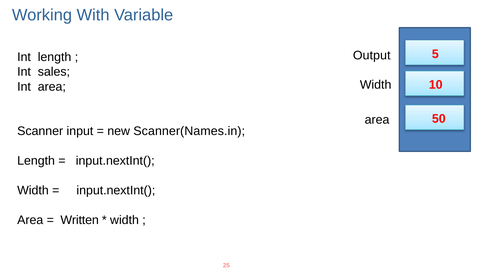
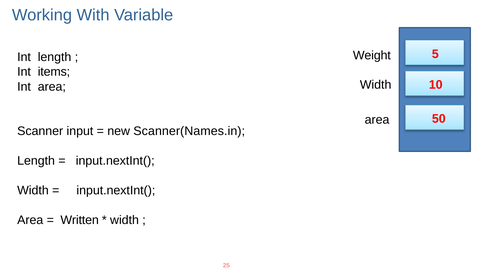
Output: Output -> Weight
sales: sales -> items
